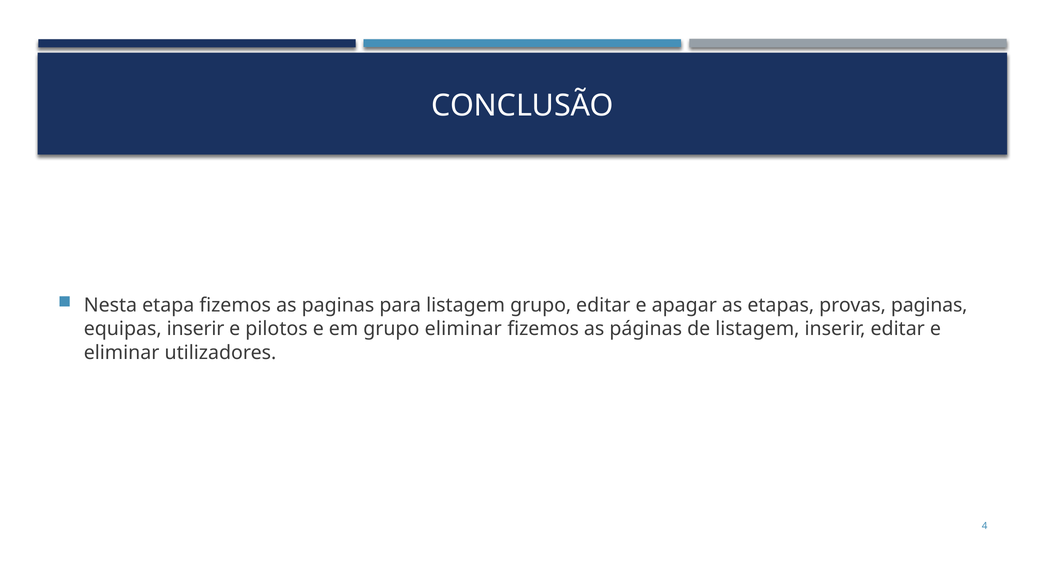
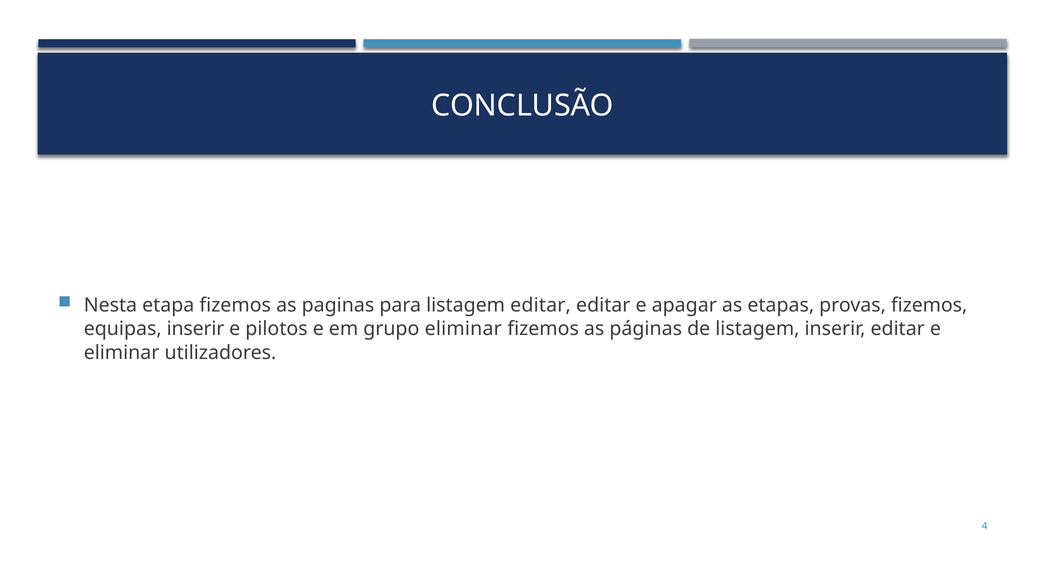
listagem grupo: grupo -> editar
provas paginas: paginas -> fizemos
